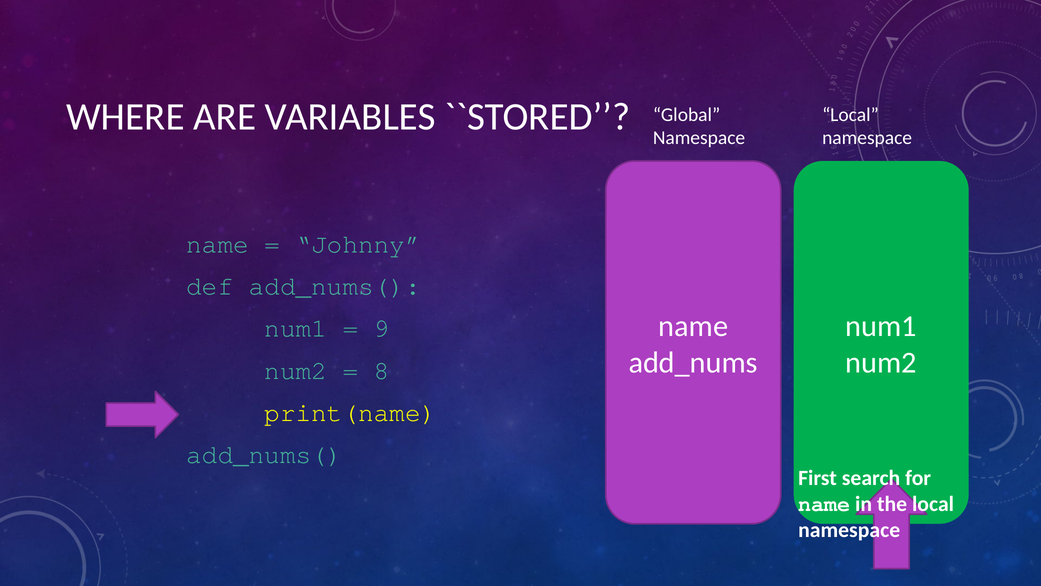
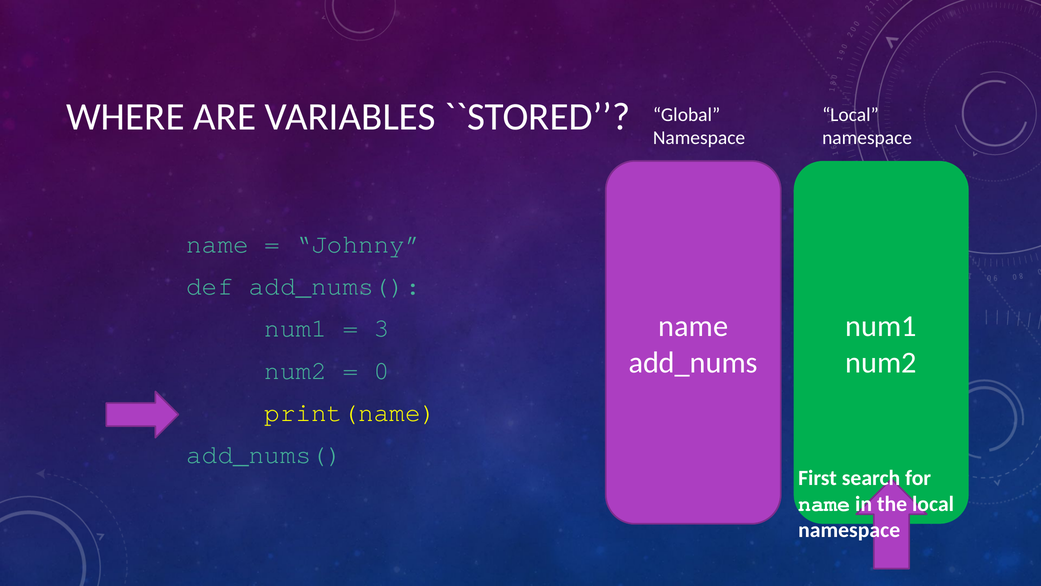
9: 9 -> 3
8: 8 -> 0
